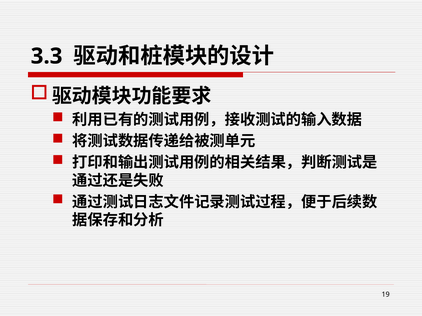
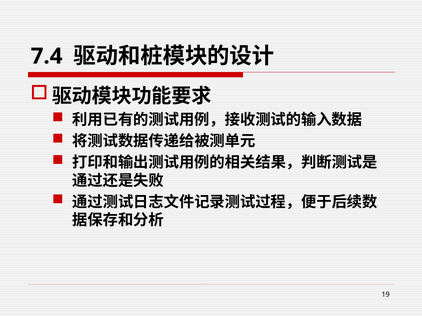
3.3: 3.3 -> 7.4
